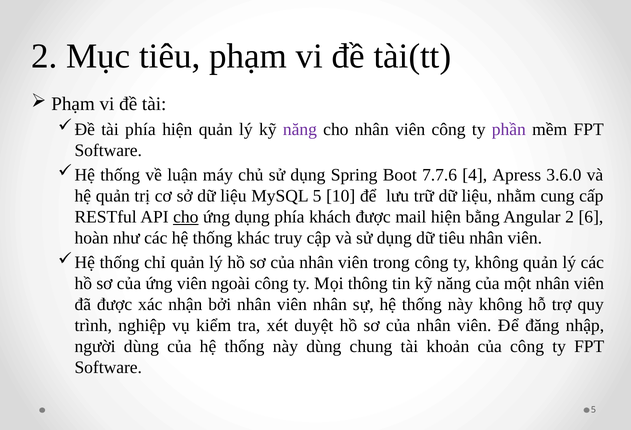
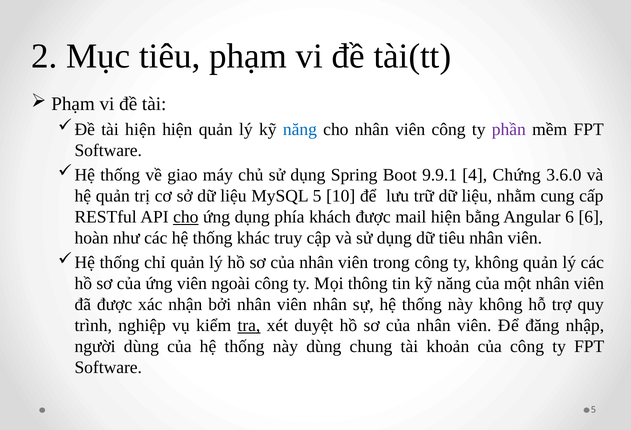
tài phía: phía -> hiện
năng at (300, 130) colour: purple -> blue
luận: luận -> giao
7.7.6: 7.7.6 -> 9.9.1
Apress: Apress -> Chứng
Angular 2: 2 -> 6
tra underline: none -> present
